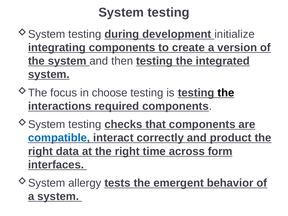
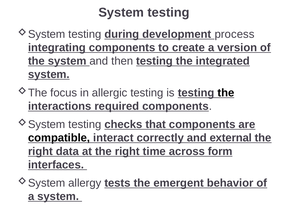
initialize: initialize -> process
choose: choose -> allergic
compatible colour: blue -> black
product: product -> external
